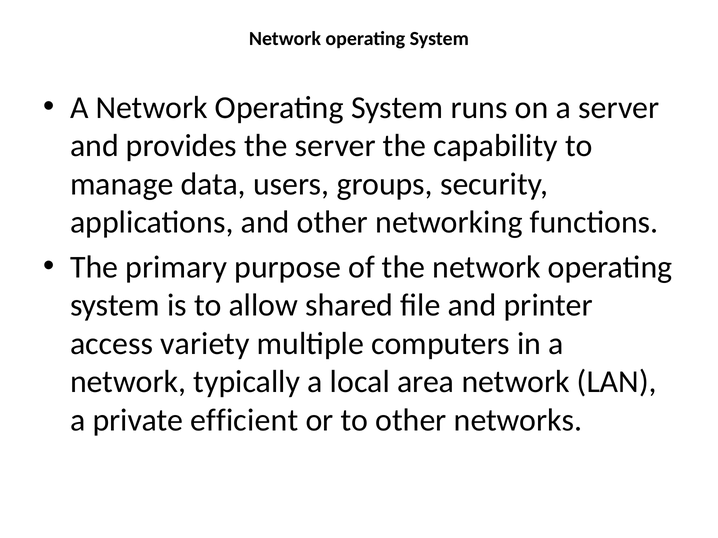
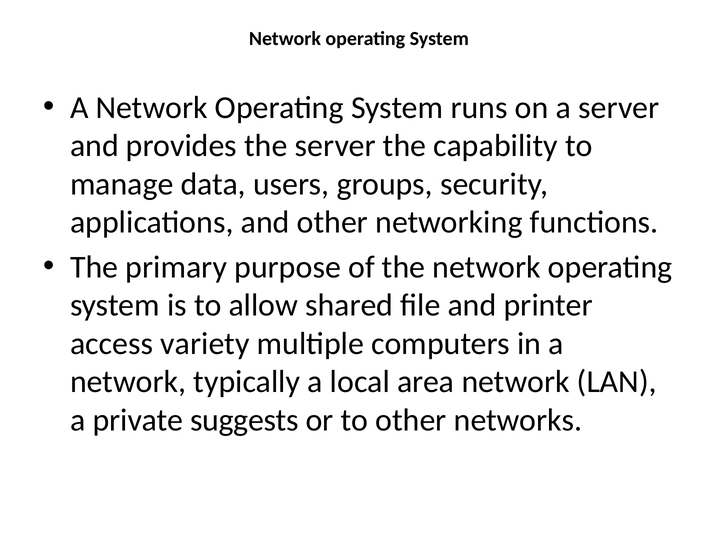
efficient: efficient -> suggests
